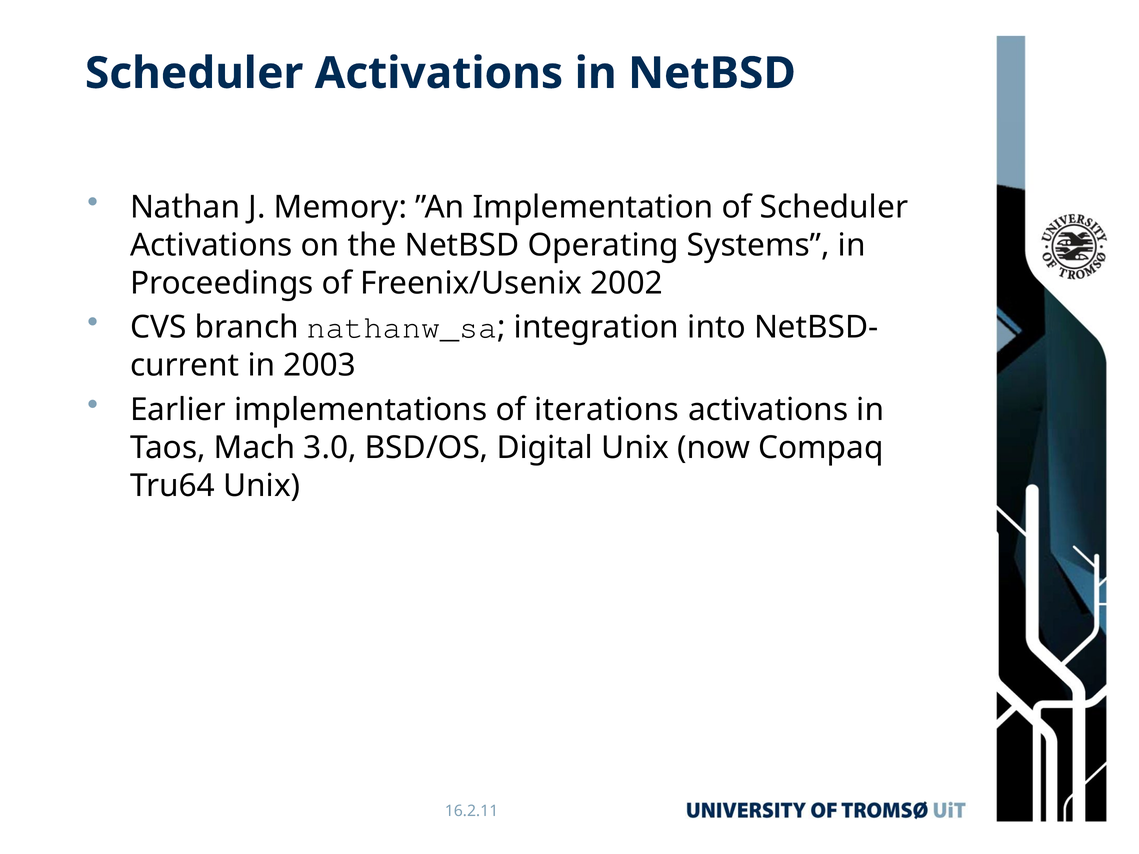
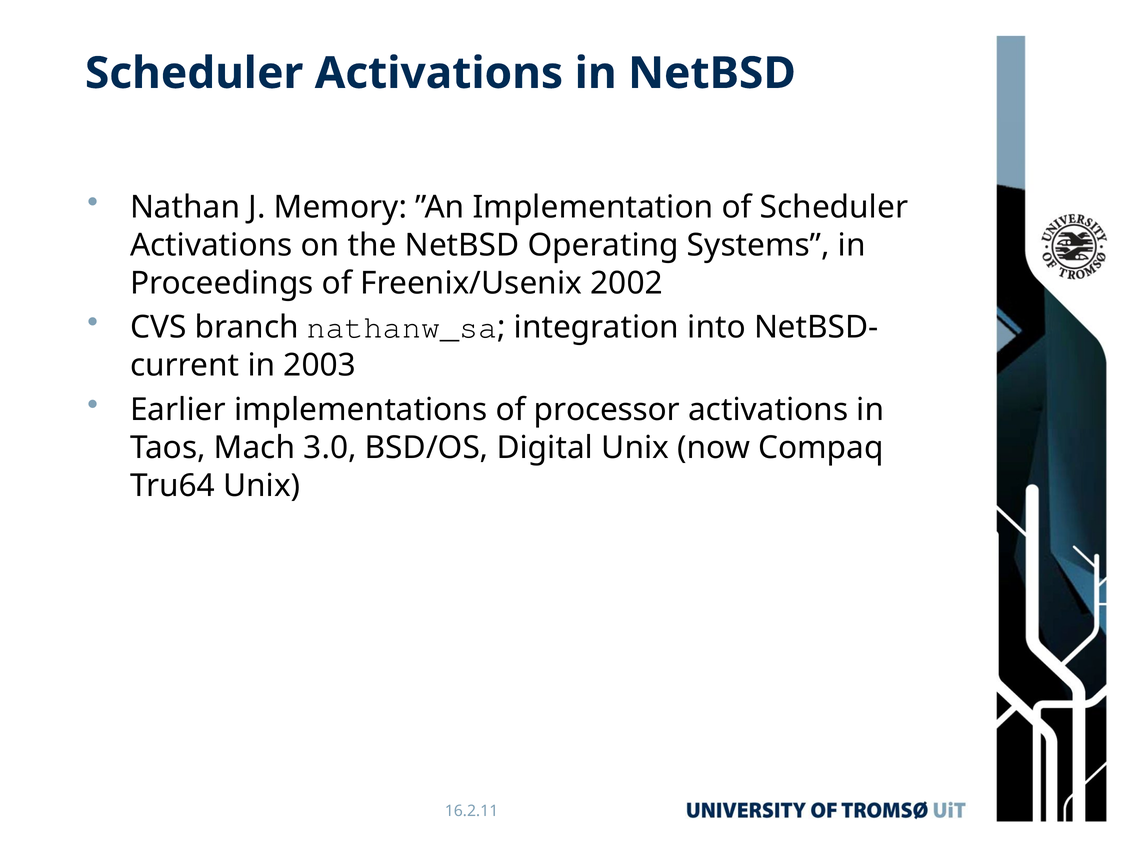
iterations: iterations -> processor
